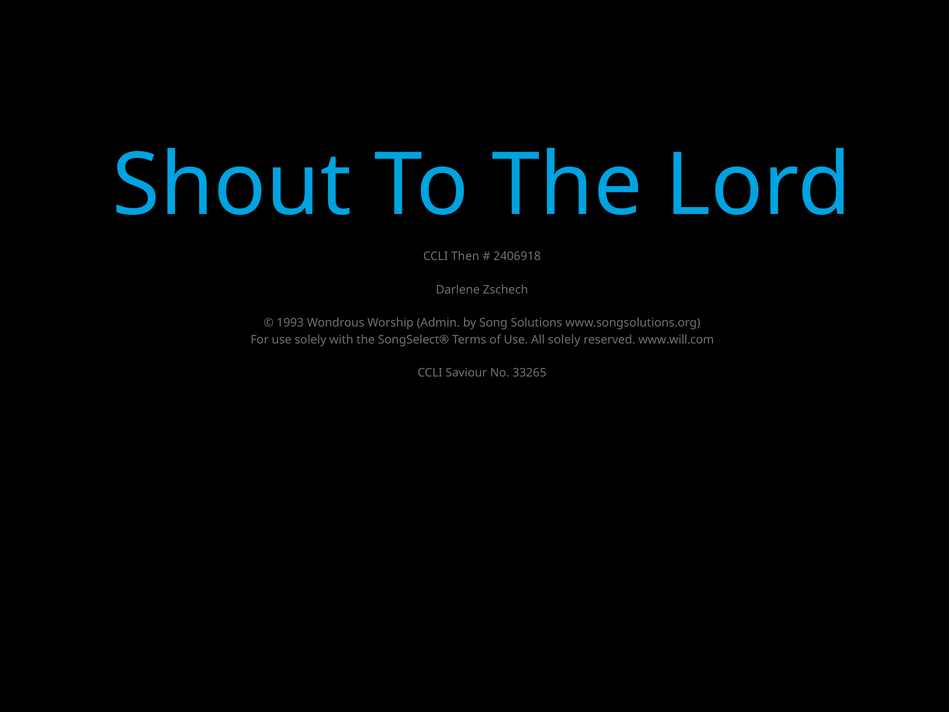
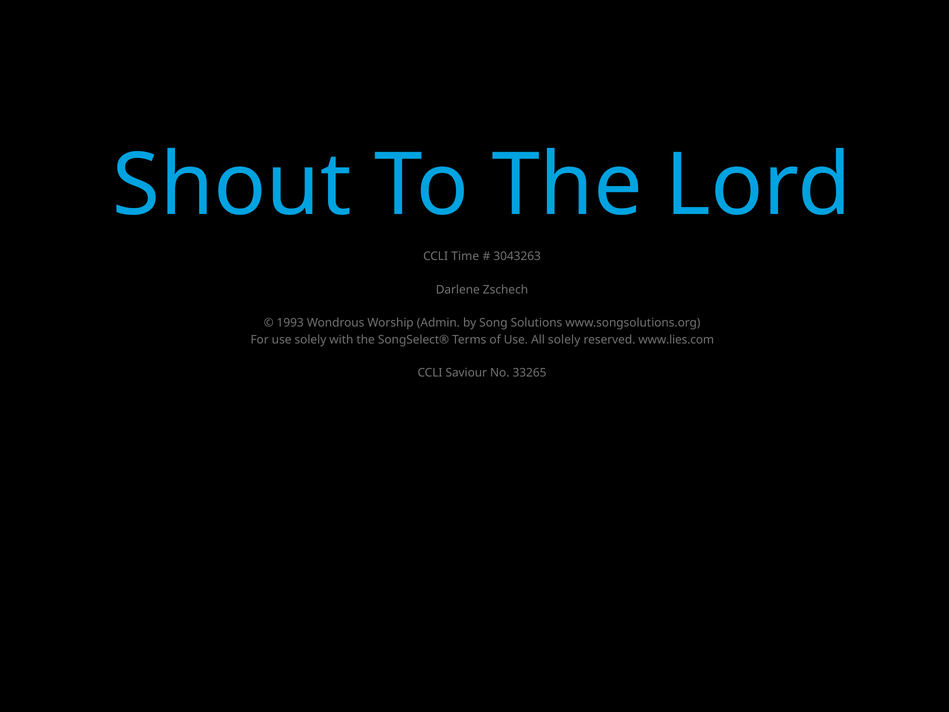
Then: Then -> Time
2406918: 2406918 -> 3043263
www.will.com: www.will.com -> www.lies.com
